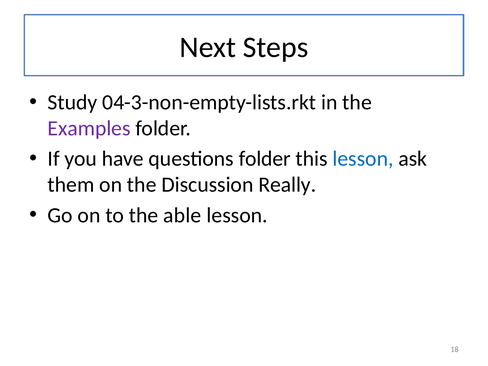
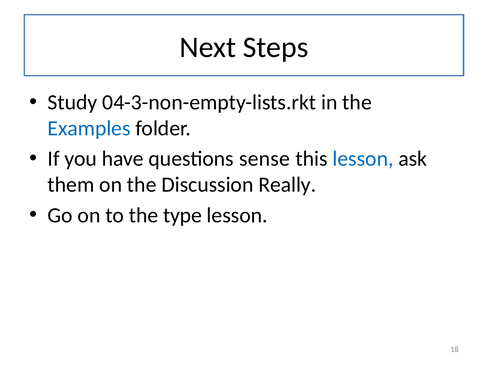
Examples colour: purple -> blue
questions folder: folder -> sense
able: able -> type
